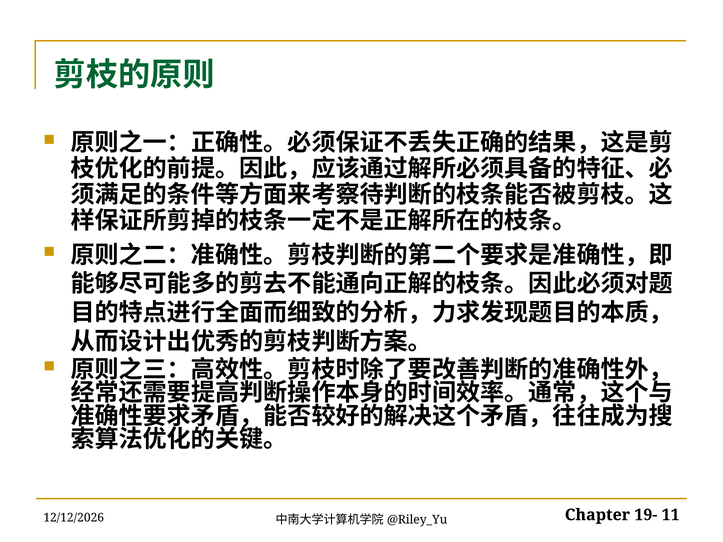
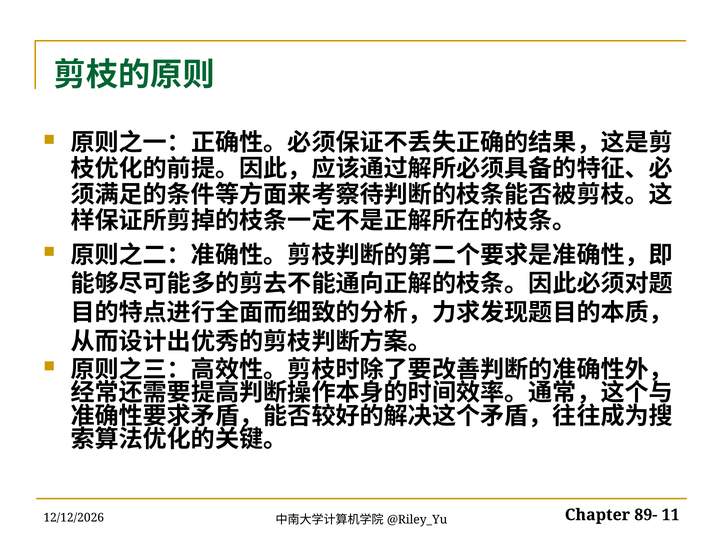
19-: 19- -> 89-
